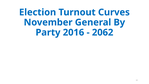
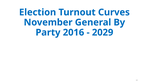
2062: 2062 -> 2029
